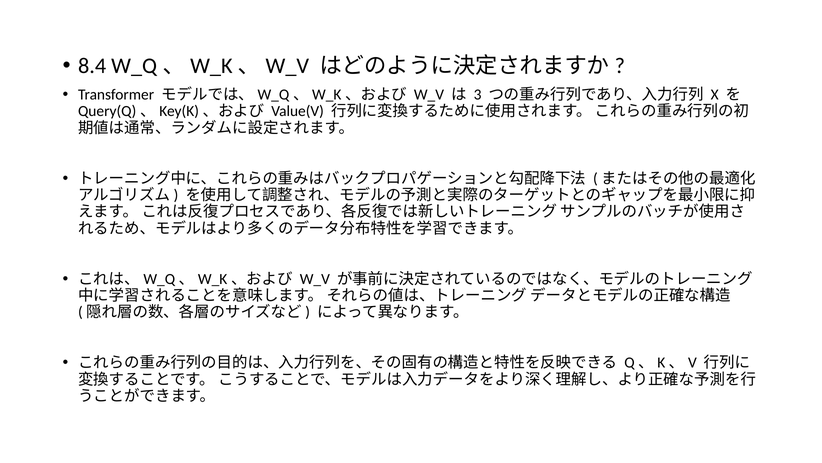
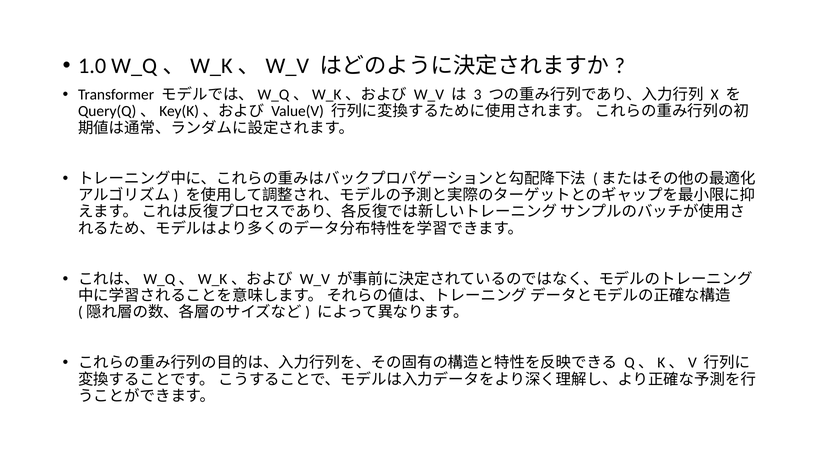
8.4: 8.4 -> 1.0
